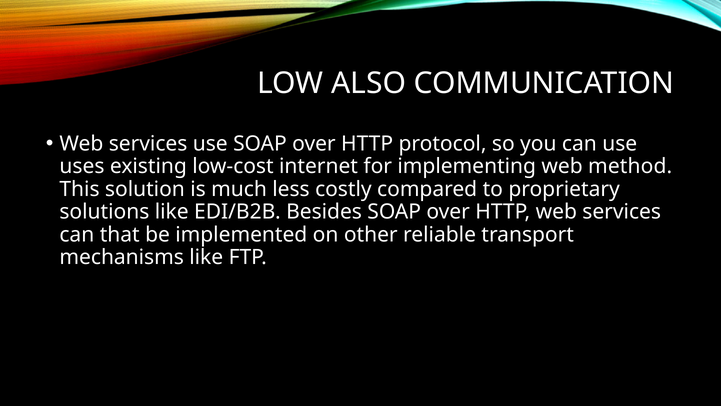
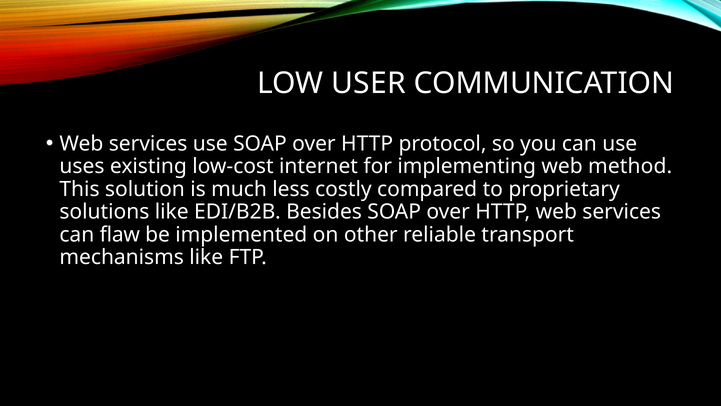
ALSO: ALSO -> USER
that: that -> flaw
